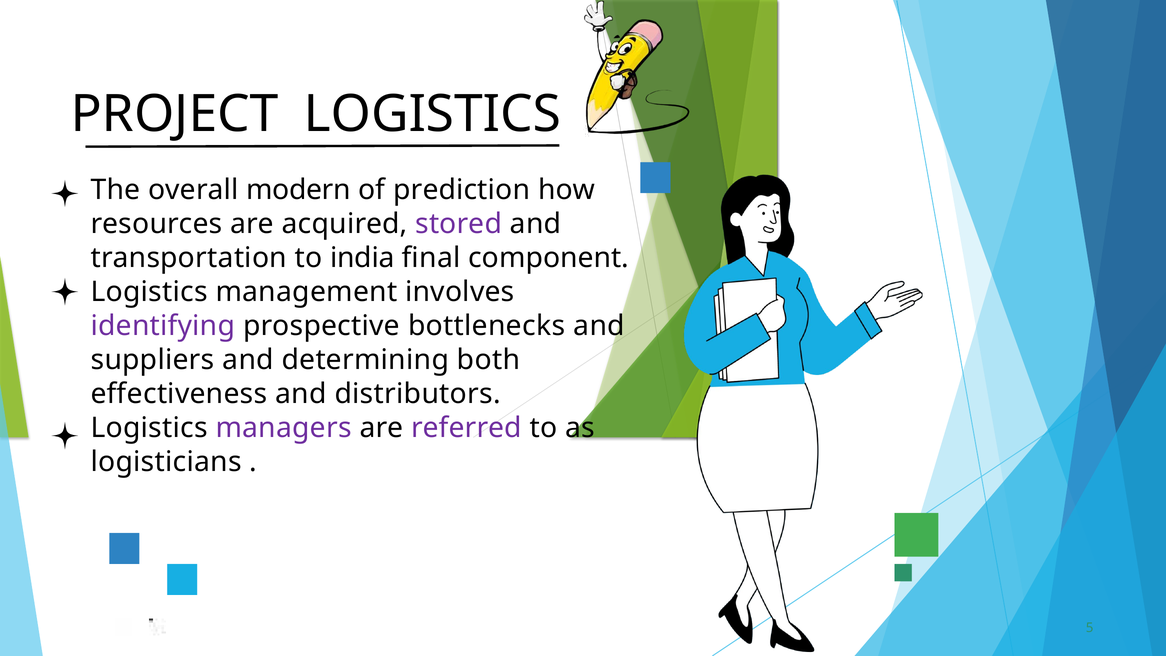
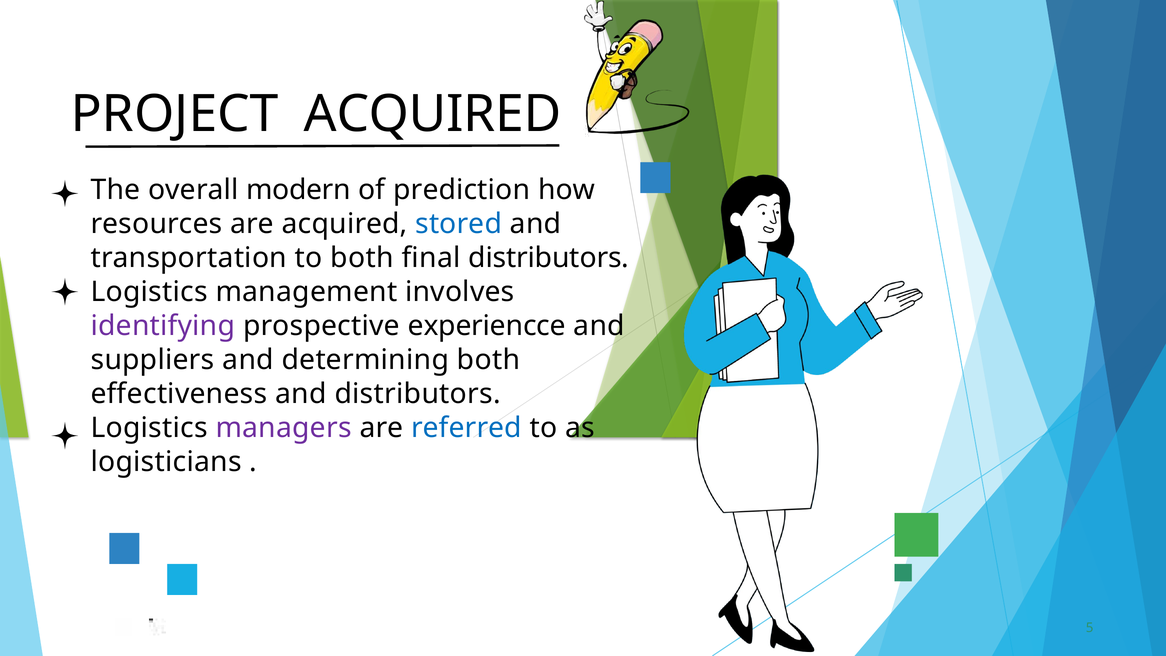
PROJECT LOGISTICS: LOGISTICS -> ACQUIRED
stored colour: purple -> blue
to india: india -> both
final component: component -> distributors
bottlenecks: bottlenecks -> experiencce
referred colour: purple -> blue
